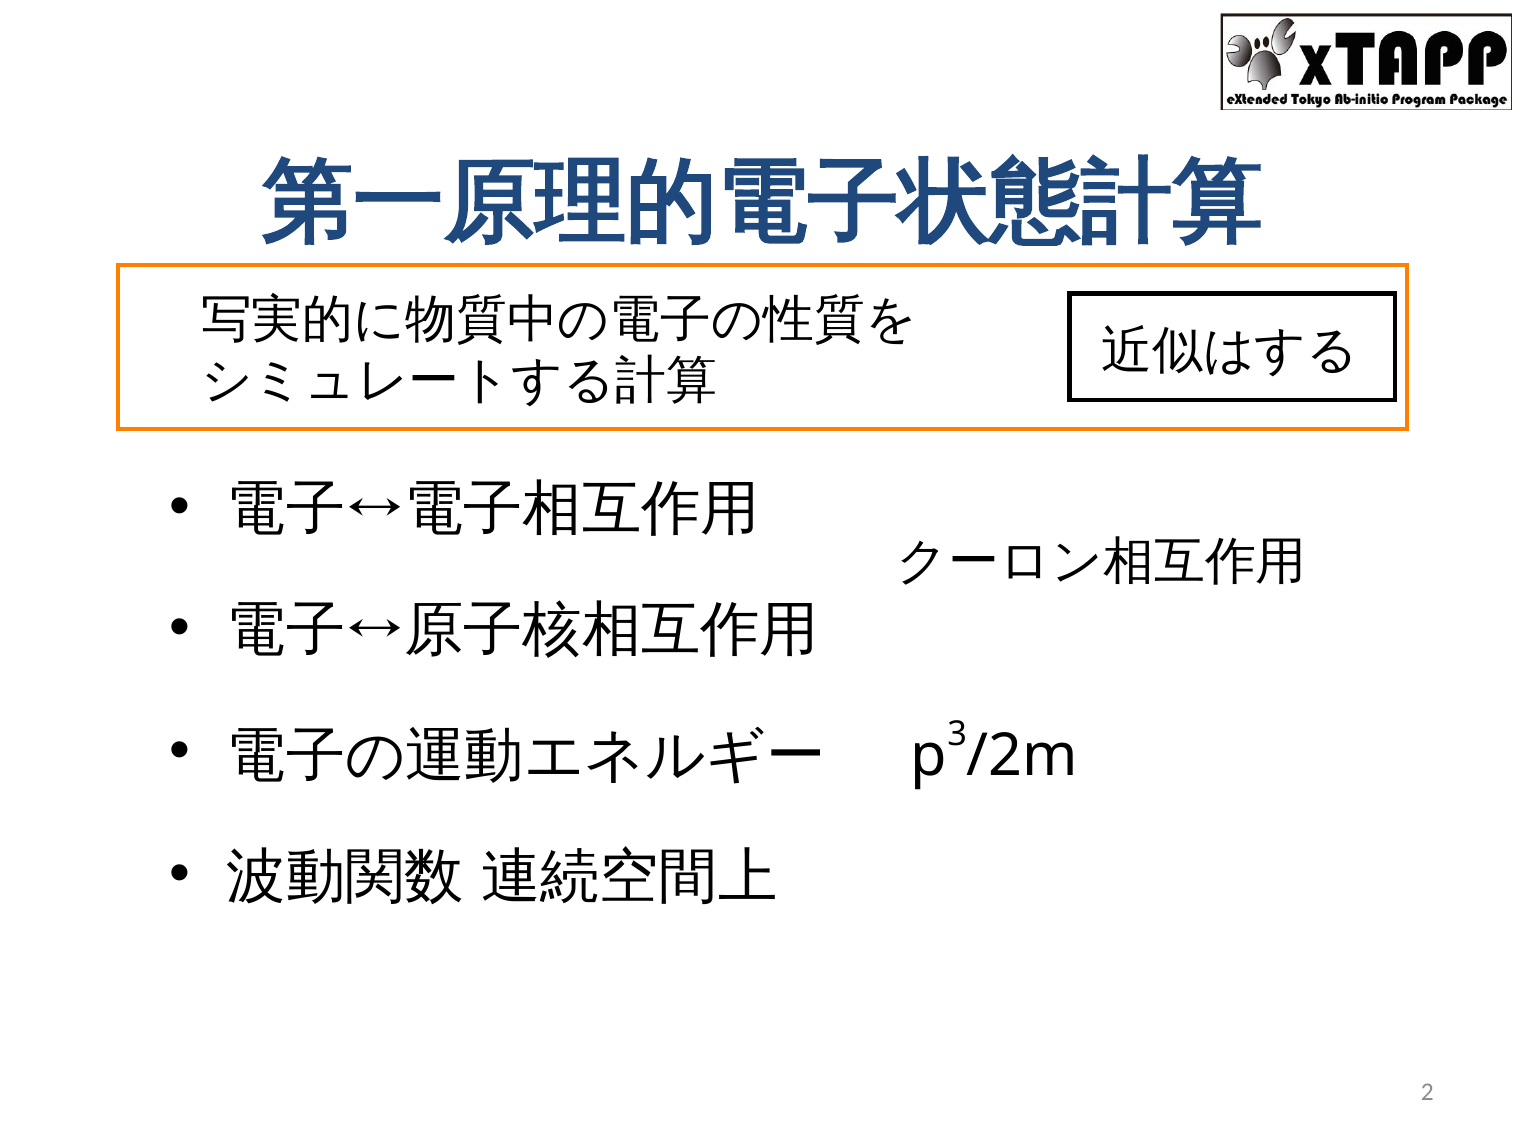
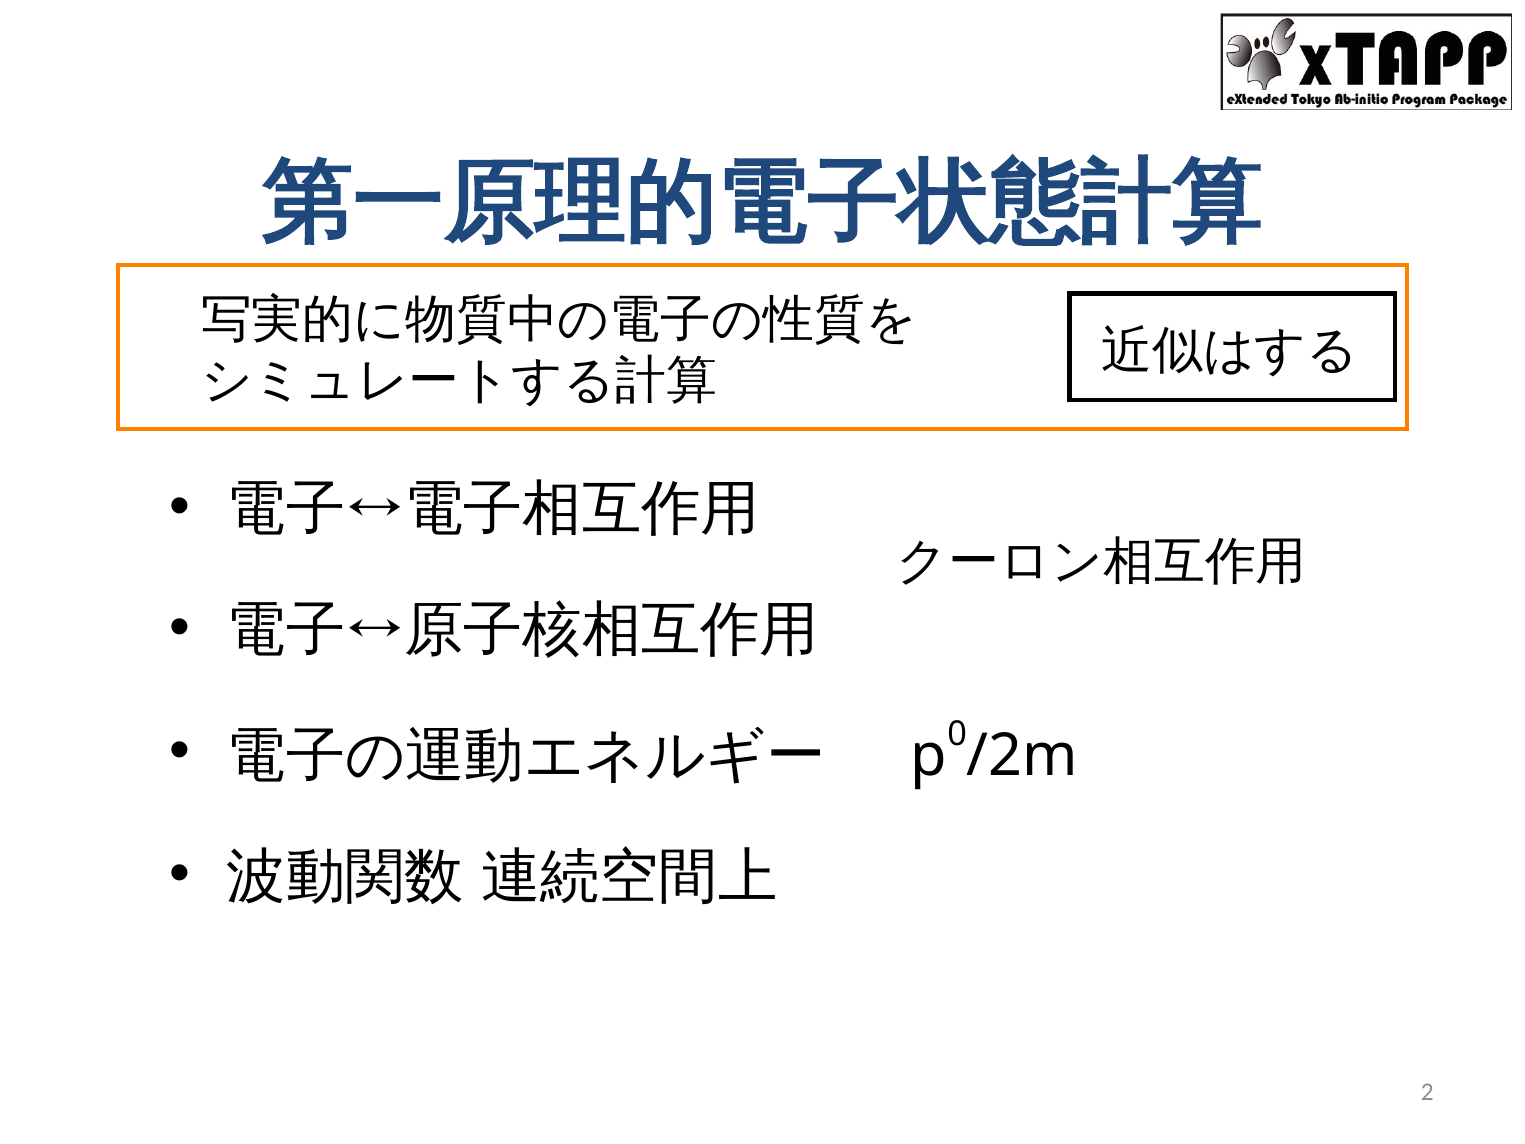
3: 3 -> 0
